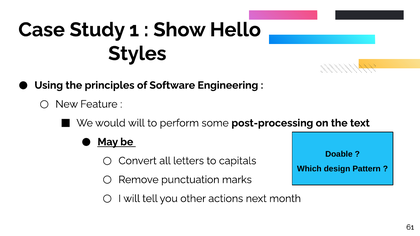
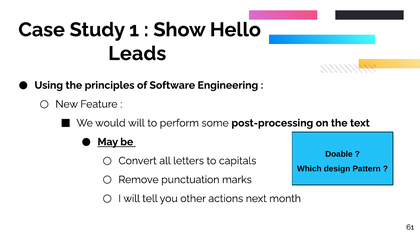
Styles: Styles -> Leads
